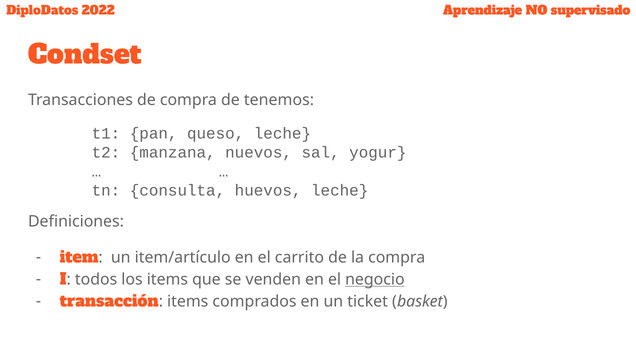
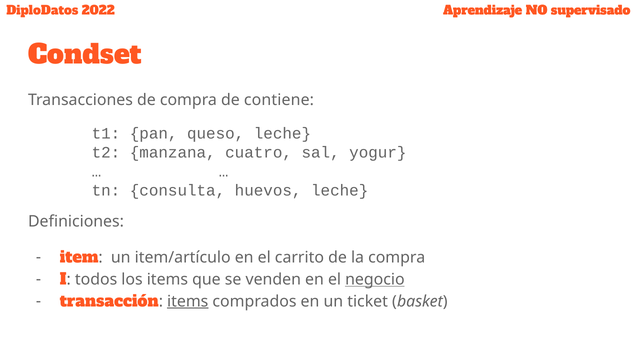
tenemos: tenemos -> contiene
nuevos: nuevos -> cuatro
items at (188, 301) underline: none -> present
